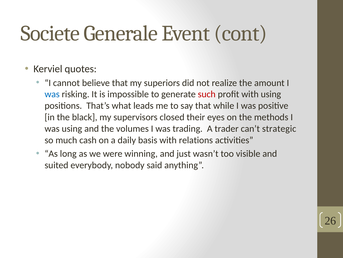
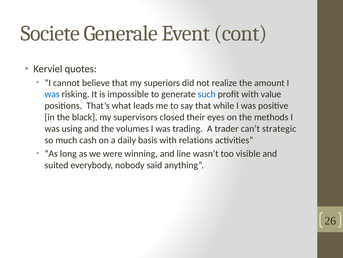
such colour: red -> blue
with using: using -> value
just: just -> line
